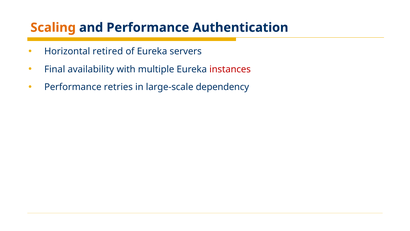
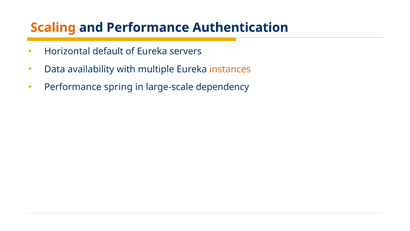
retired: retired -> default
Final: Final -> Data
instances colour: red -> orange
retries: retries -> spring
